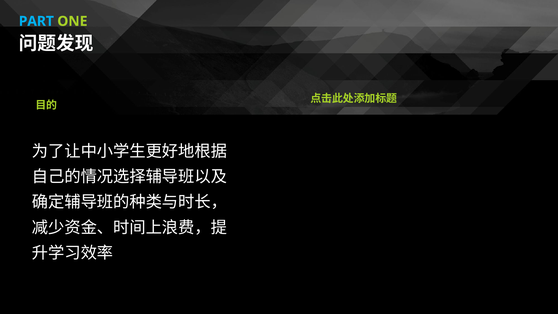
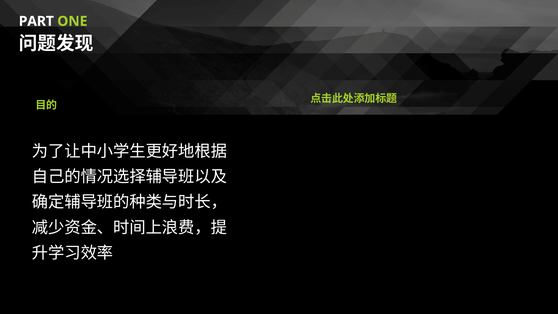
PART colour: light blue -> white
